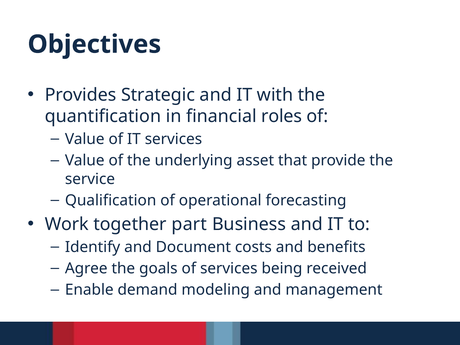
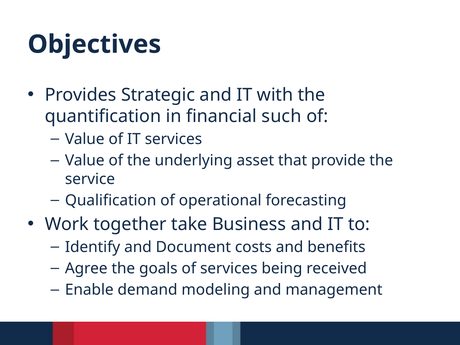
roles: roles -> such
part: part -> take
